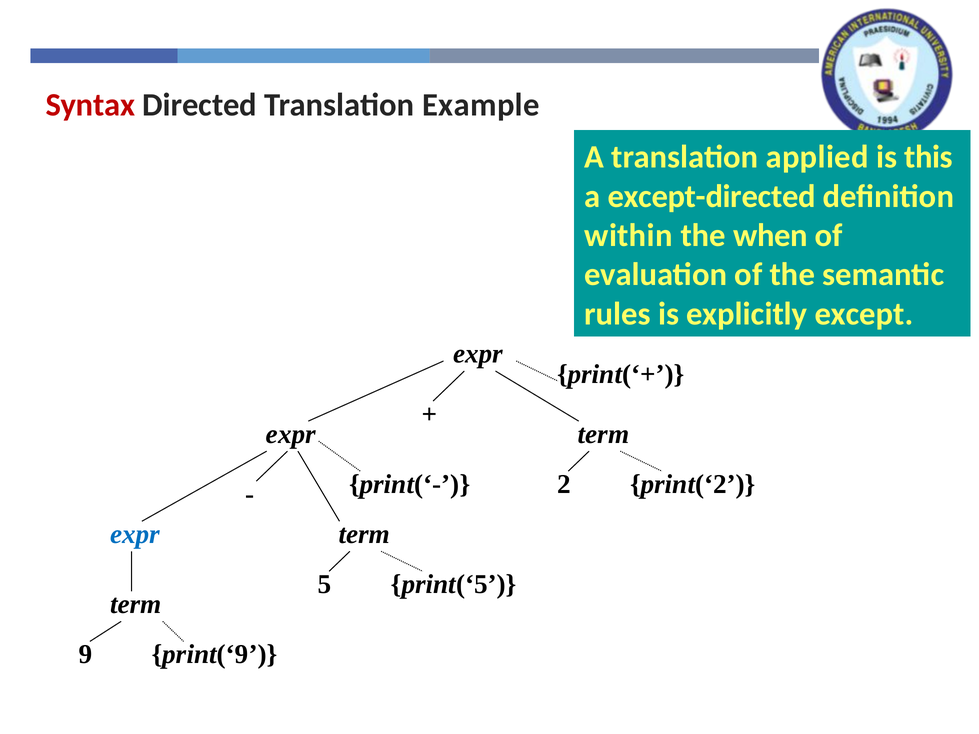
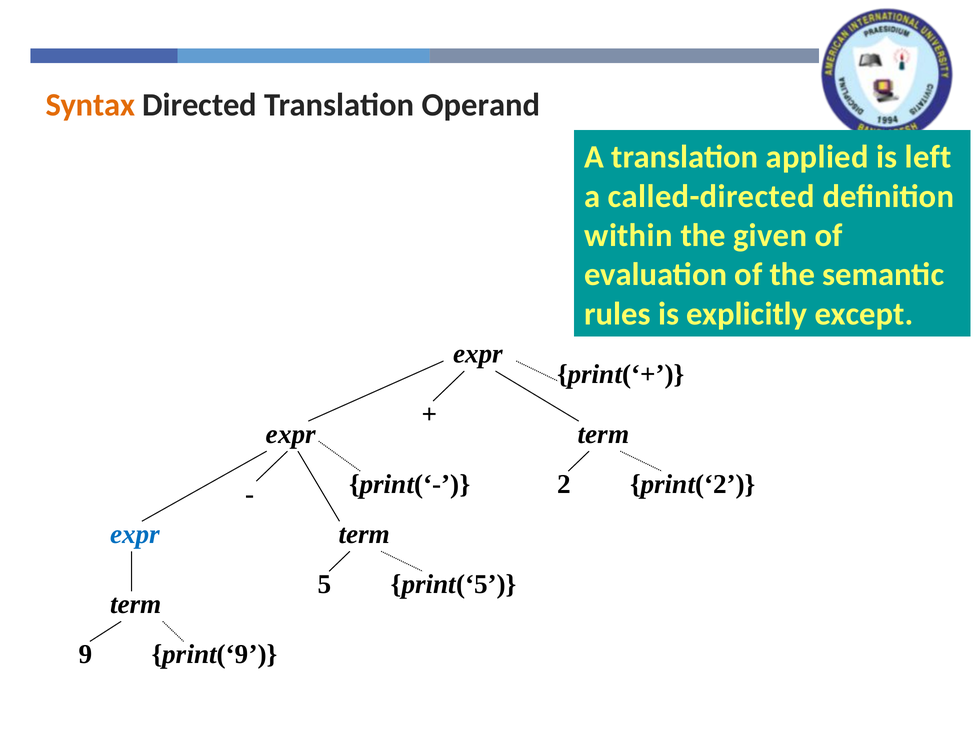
Syntax colour: red -> orange
Example: Example -> Operand
this: this -> left
except-directed: except-directed -> called-directed
when: when -> given
